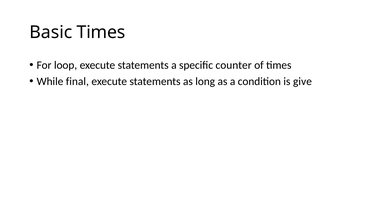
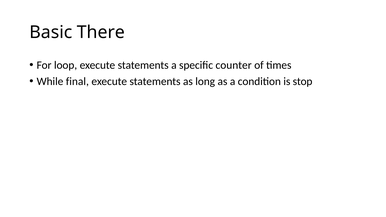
Basic Times: Times -> There
give: give -> stop
